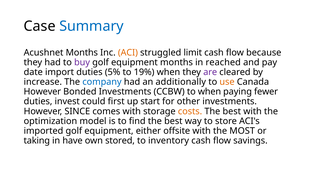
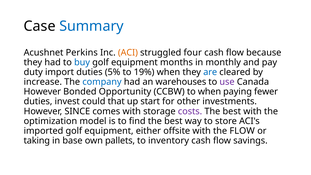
Acushnet Months: Months -> Perkins
limit: limit -> four
buy colour: purple -> blue
reached: reached -> monthly
date: date -> duty
are colour: purple -> blue
additionally: additionally -> warehouses
use colour: orange -> purple
Bonded Investments: Investments -> Opportunity
first: first -> that
costs colour: orange -> purple
the MOST: MOST -> FLOW
have: have -> base
stored: stored -> pallets
